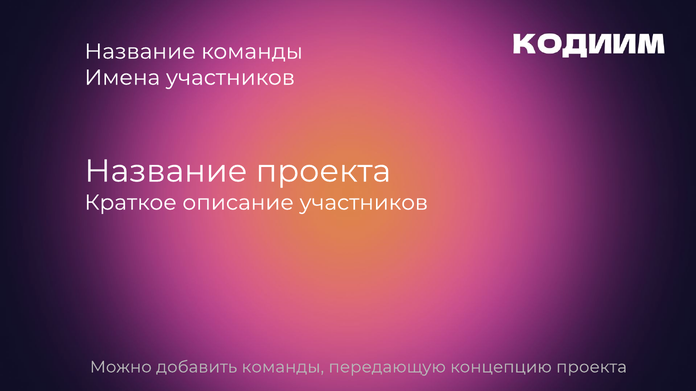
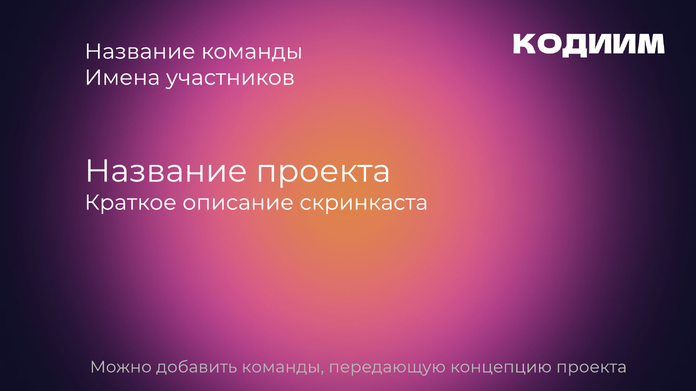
описание участников: участников -> скринкаста
